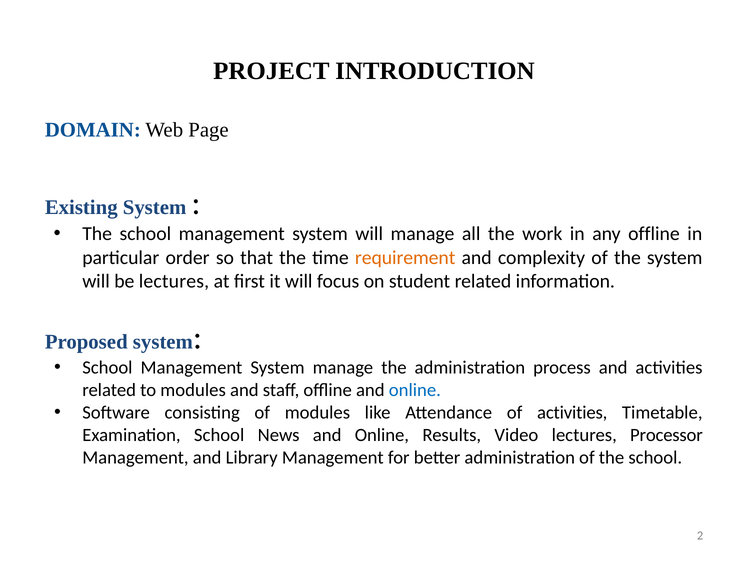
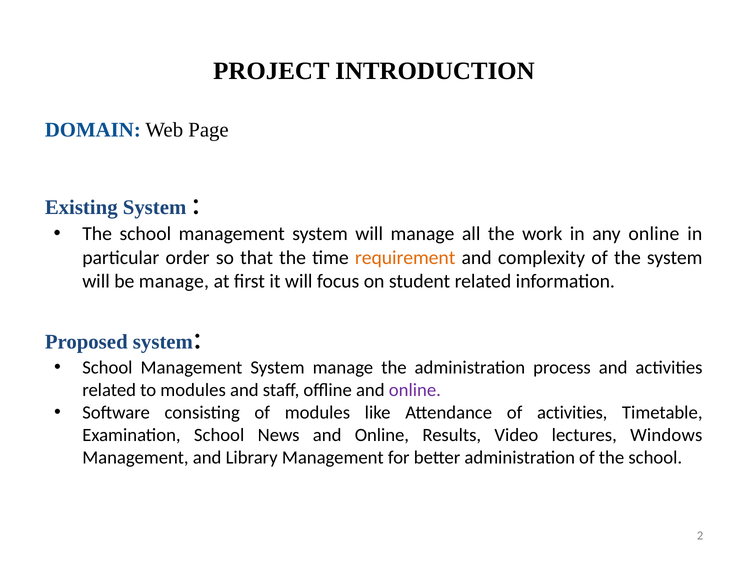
any offline: offline -> online
be lectures: lectures -> manage
online at (415, 390) colour: blue -> purple
Processor: Processor -> Windows
